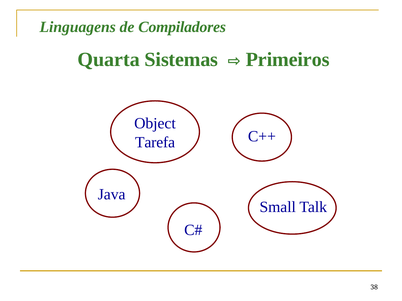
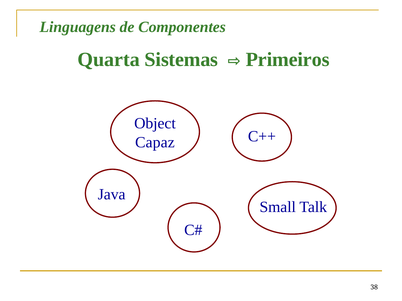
Compiladores: Compiladores -> Componentes
Tarefa: Tarefa -> Capaz
